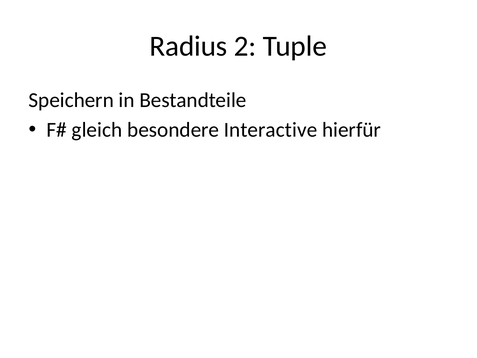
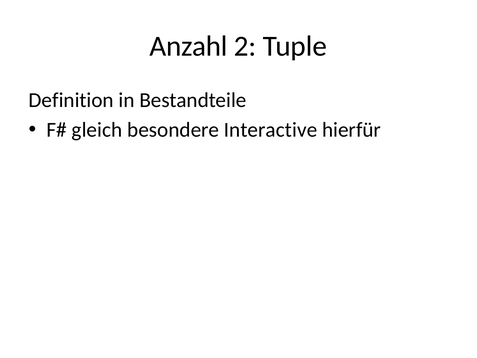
Radius: Radius -> Anzahl
Speichern: Speichern -> Definition
